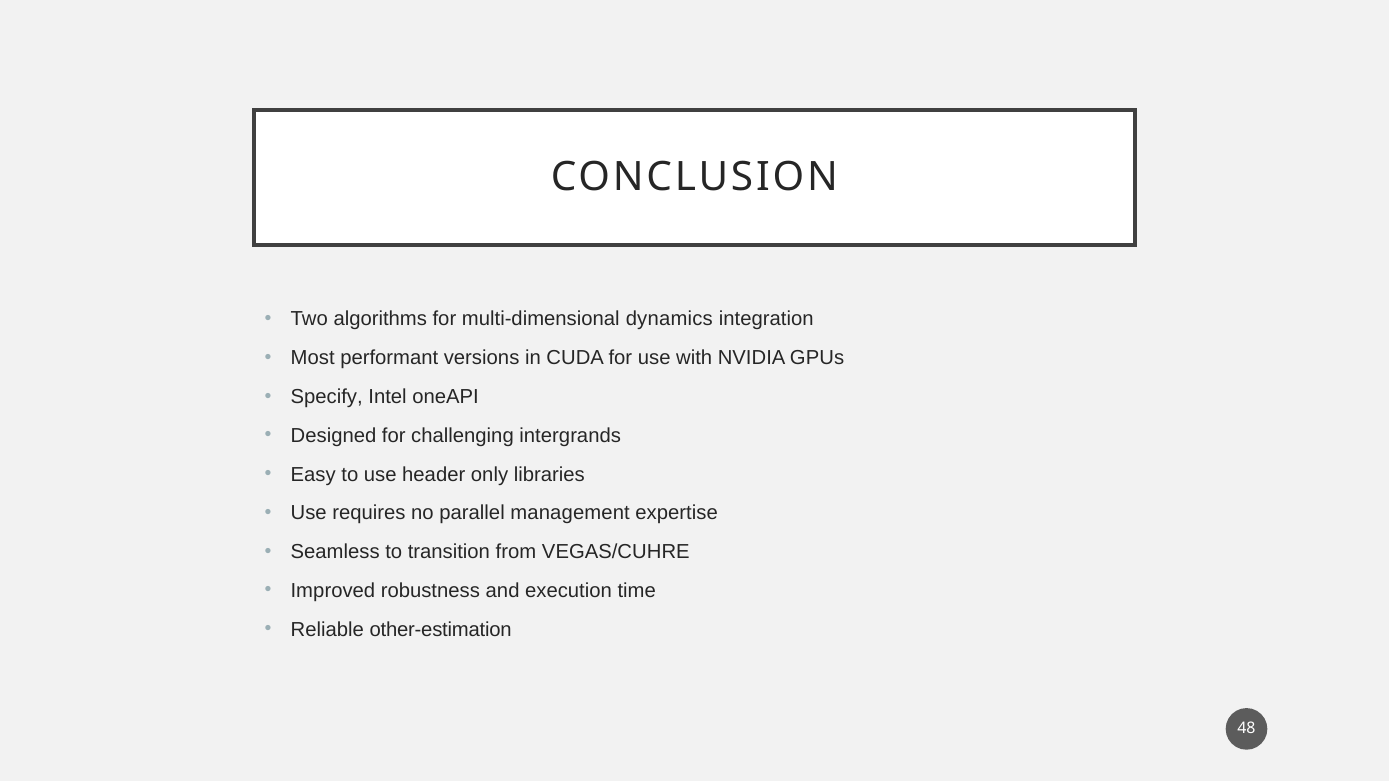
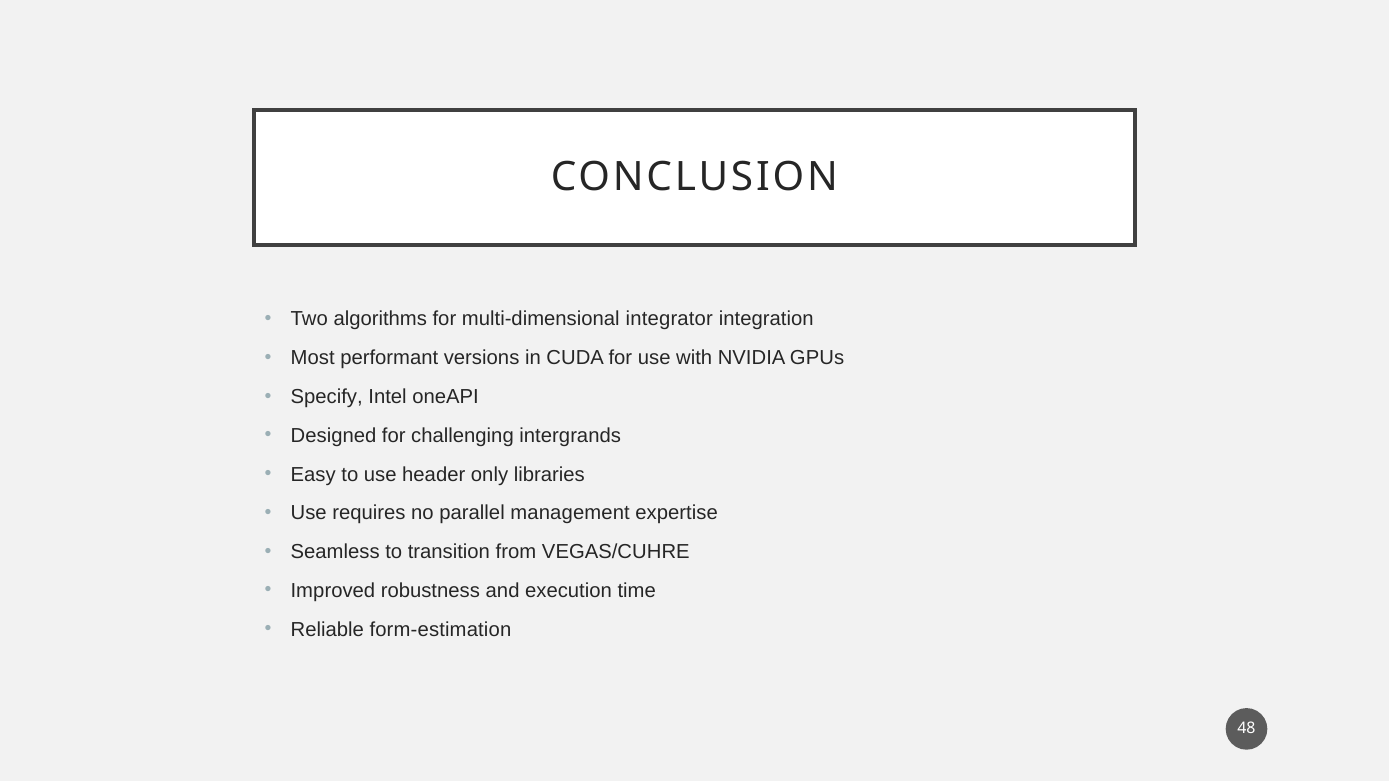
dynamics: dynamics -> integrator
other-estimation: other-estimation -> form-estimation
